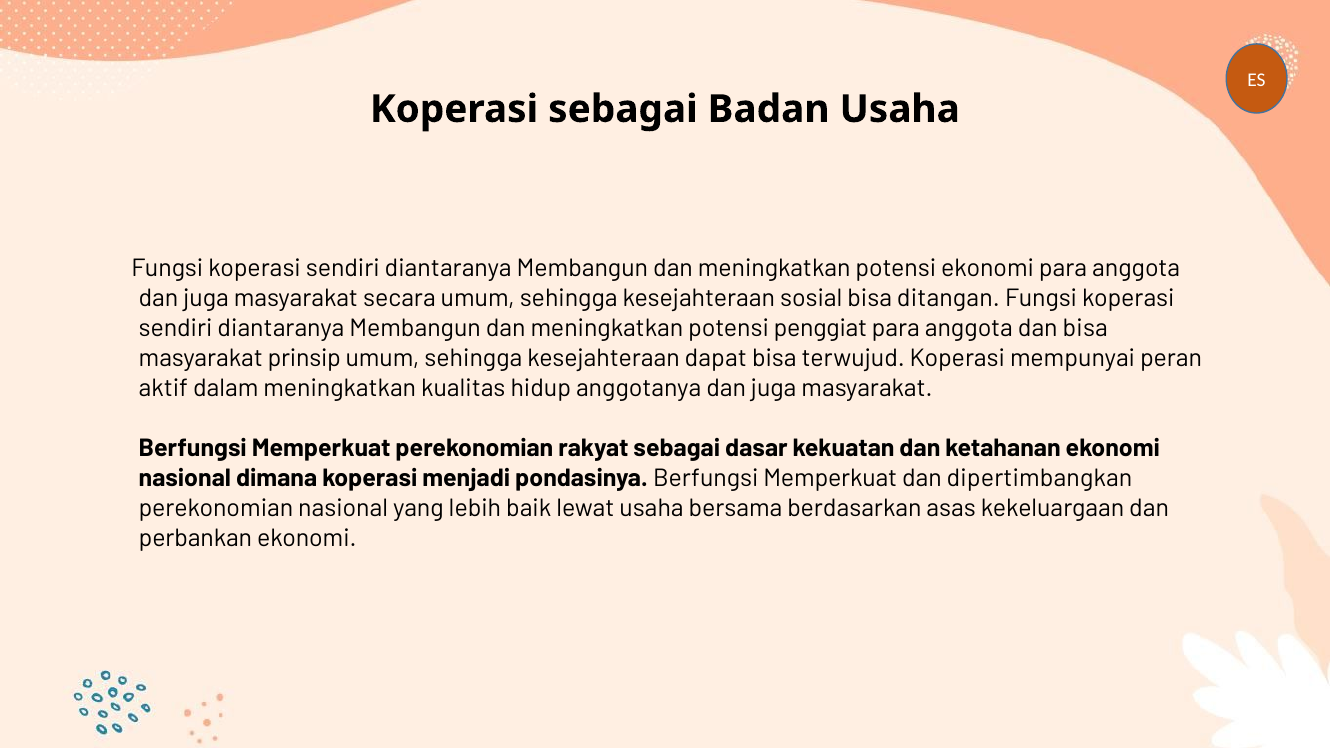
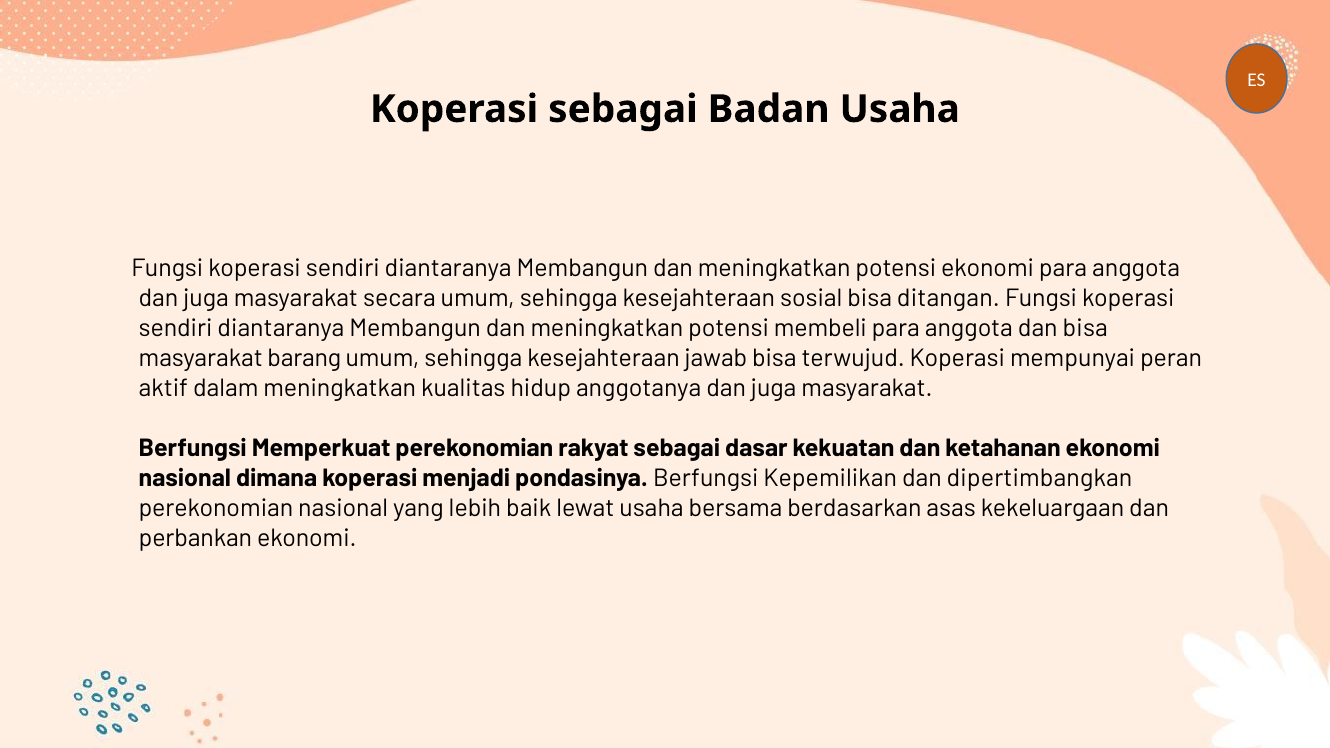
penggiat: penggiat -> membeli
prinsip: prinsip -> barang
dapat: dapat -> jawab
pondasinya Berfungsi Memperkuat: Memperkuat -> Kepemilikan
